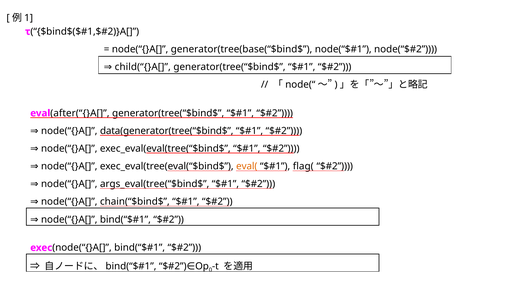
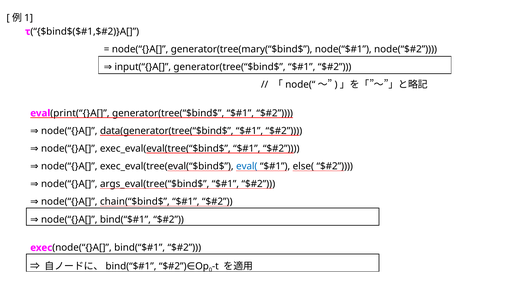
generator(tree(base(“$bind$: generator(tree(base(“$bind$ -> generator(tree(mary(“$bind$
child(“{}A[: child(“{}A[ -> input(“{}A[
after(“{}A[: after(“{}A[ -> print(“{}A[
eval( colour: orange -> blue
flag(: flag( -> else(
